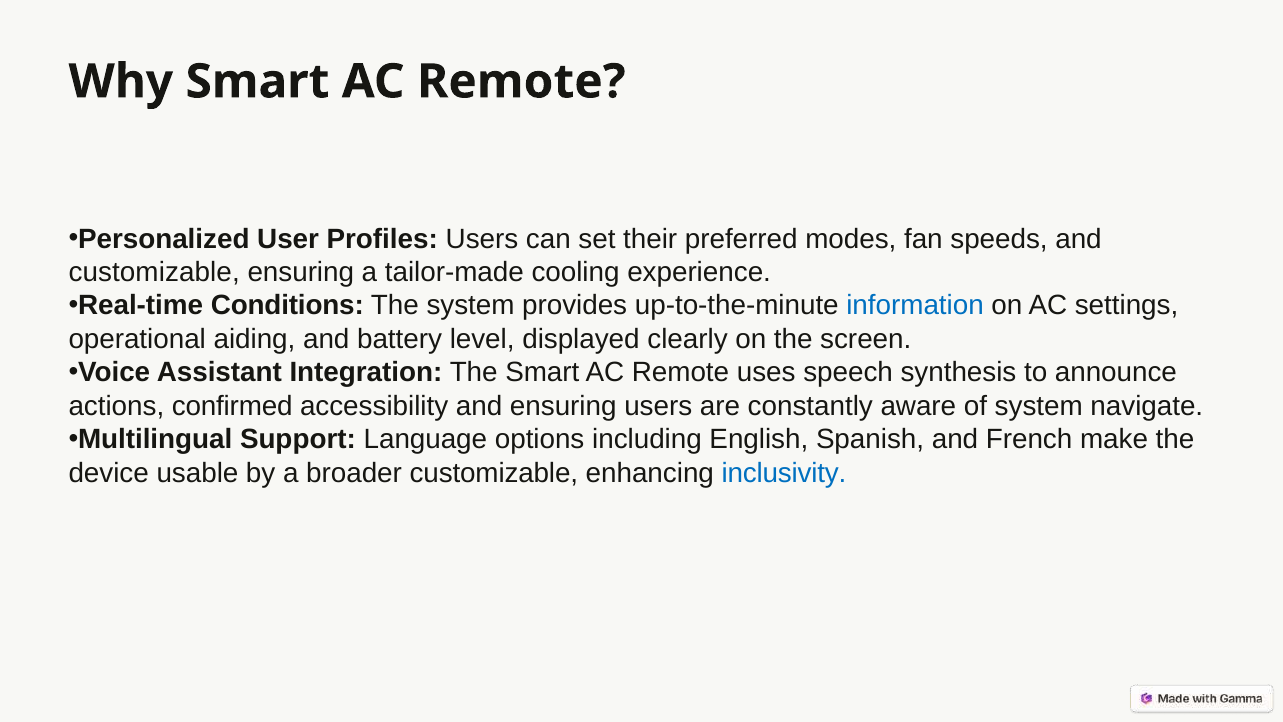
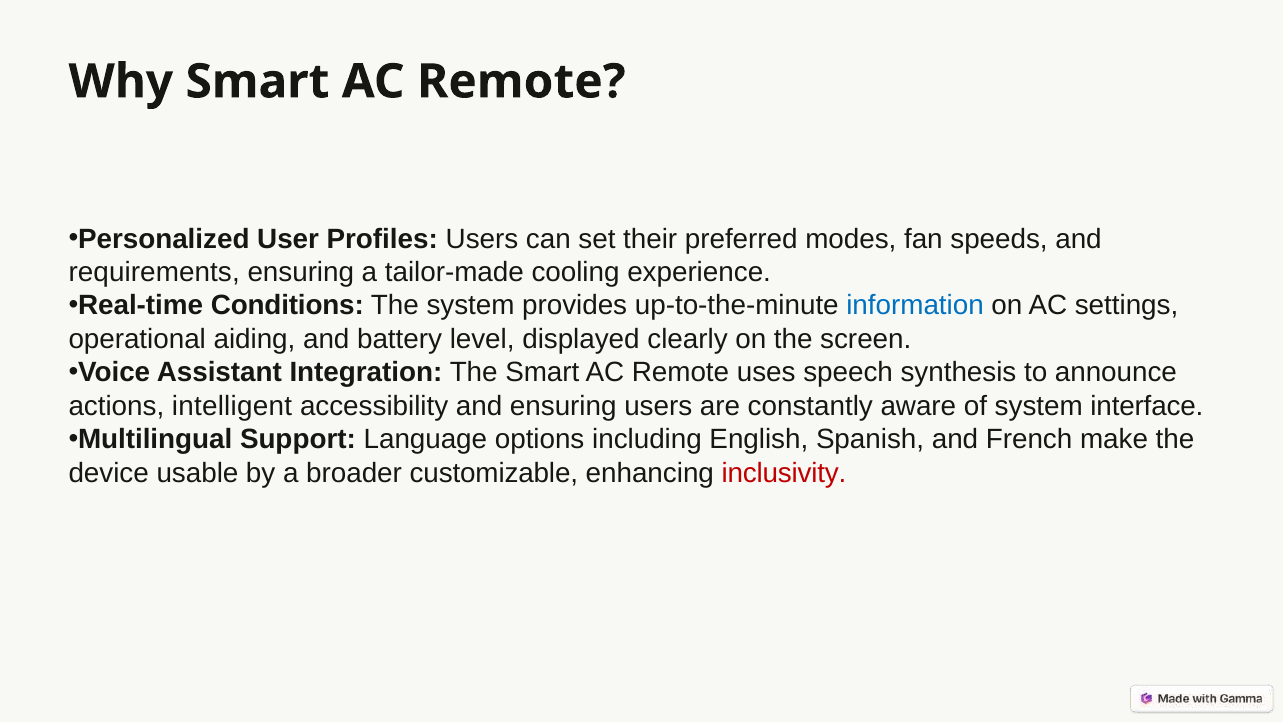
customizable at (154, 272): customizable -> requirements
confirmed: confirmed -> intelligent
navigate: navigate -> interface
inclusivity colour: blue -> red
